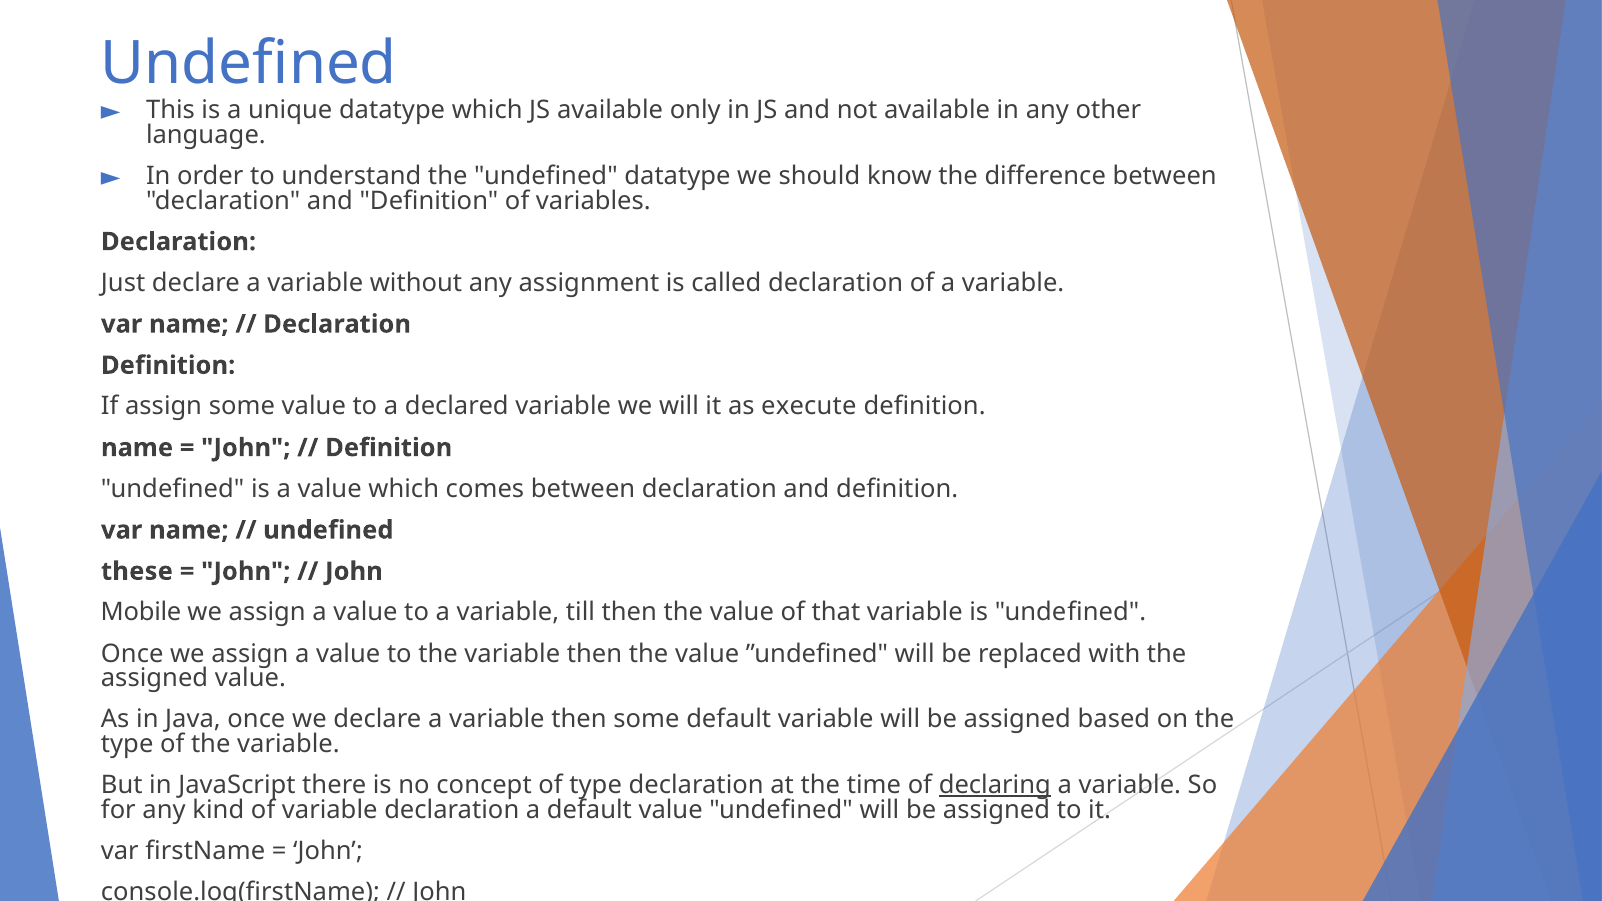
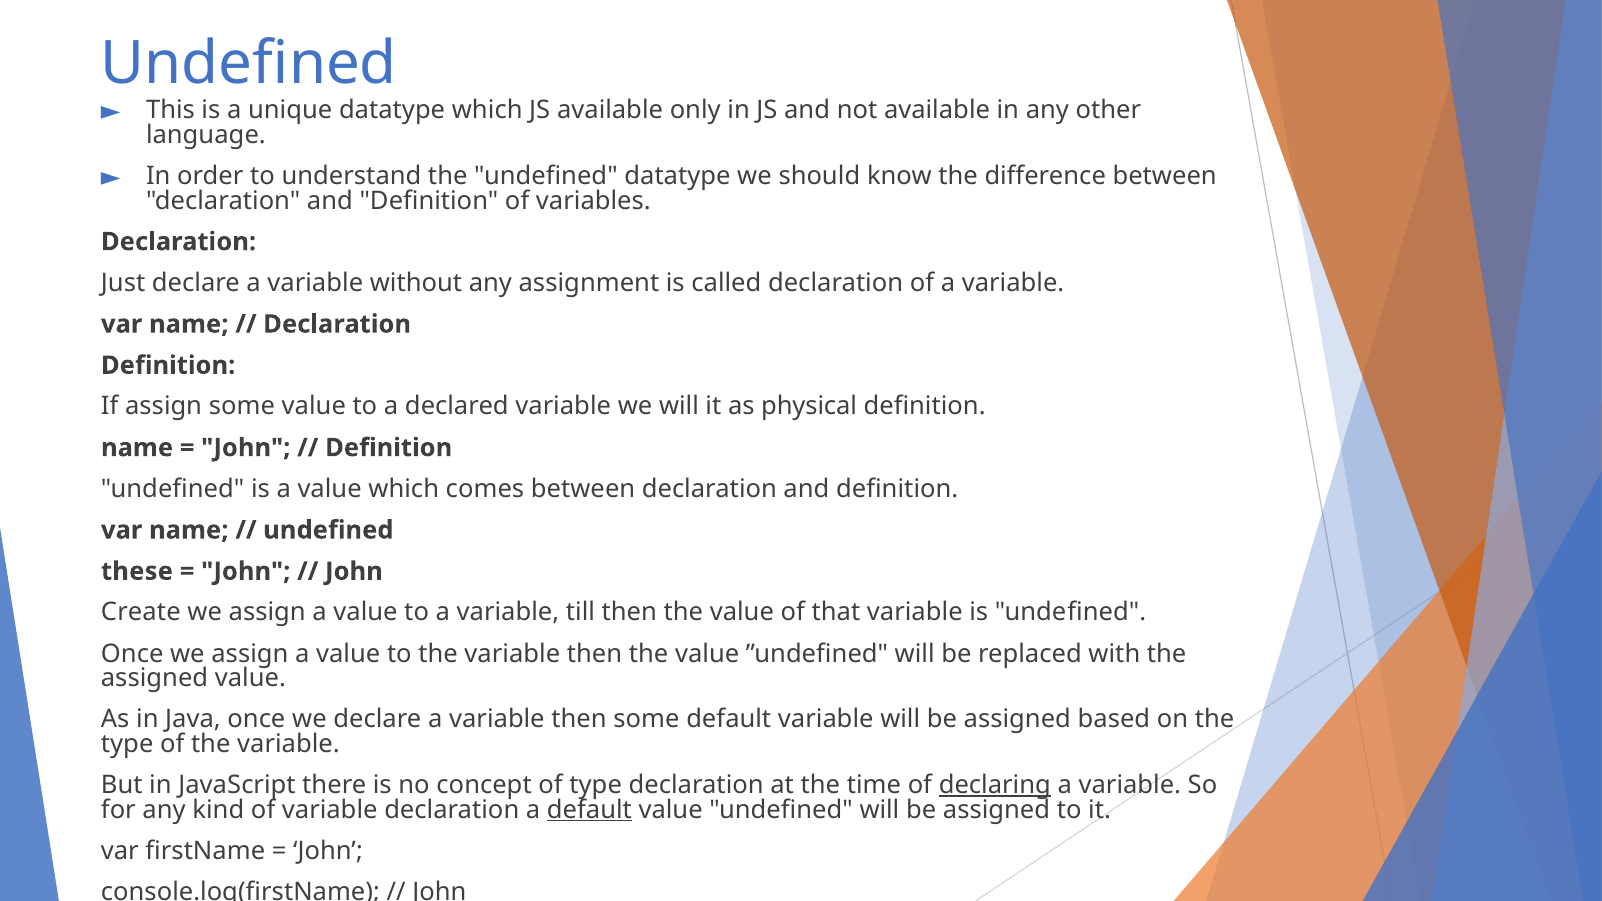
execute: execute -> physical
Mobile: Mobile -> Create
default at (589, 810) underline: none -> present
